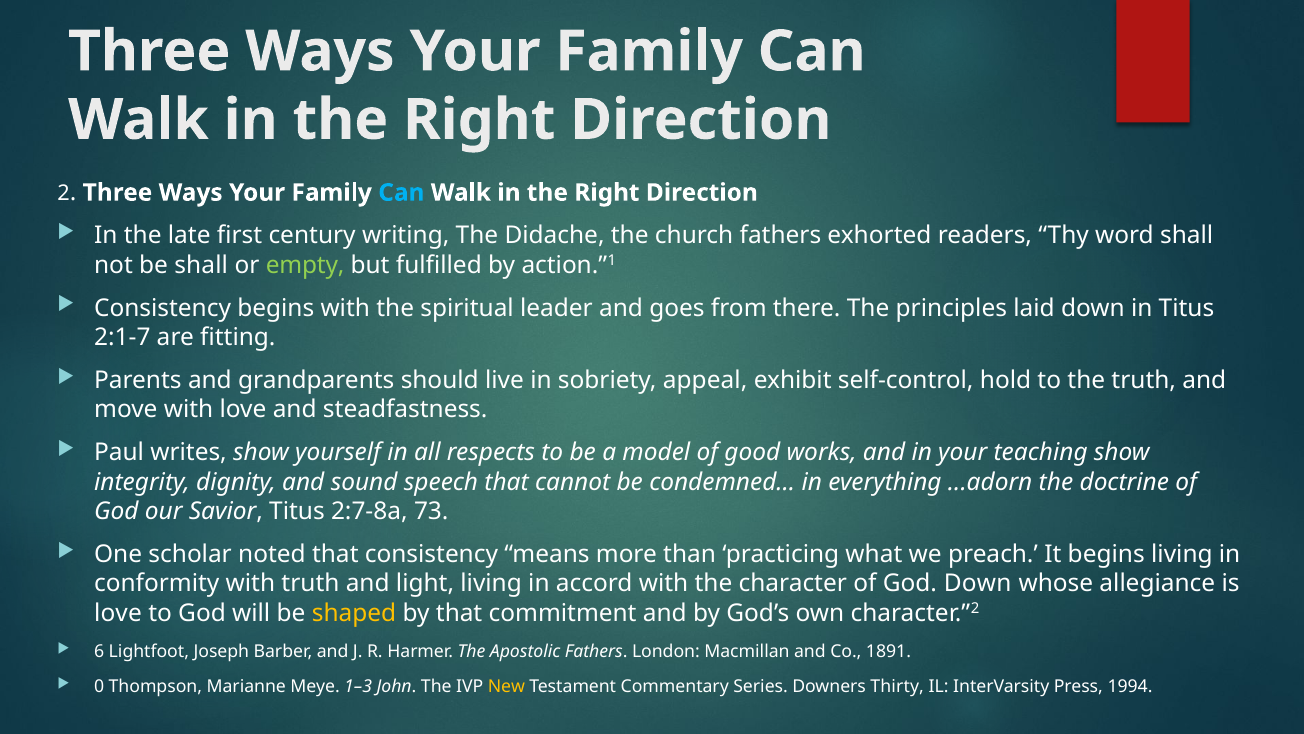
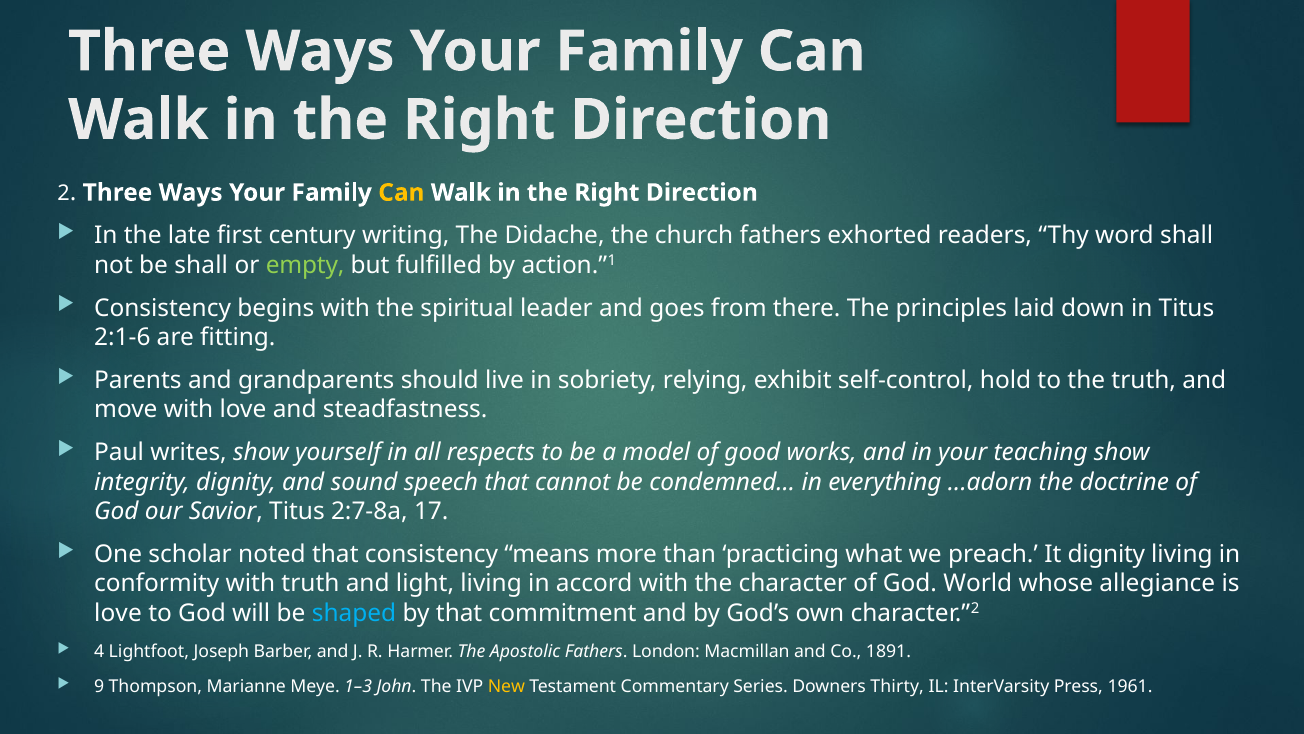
Can at (401, 193) colour: light blue -> yellow
2:1-7: 2:1-7 -> 2:1-6
appeal: appeal -> relying
73: 73 -> 17
It begins: begins -> dignity
God Down: Down -> World
shaped colour: yellow -> light blue
6: 6 -> 4
0: 0 -> 9
1994: 1994 -> 1961
